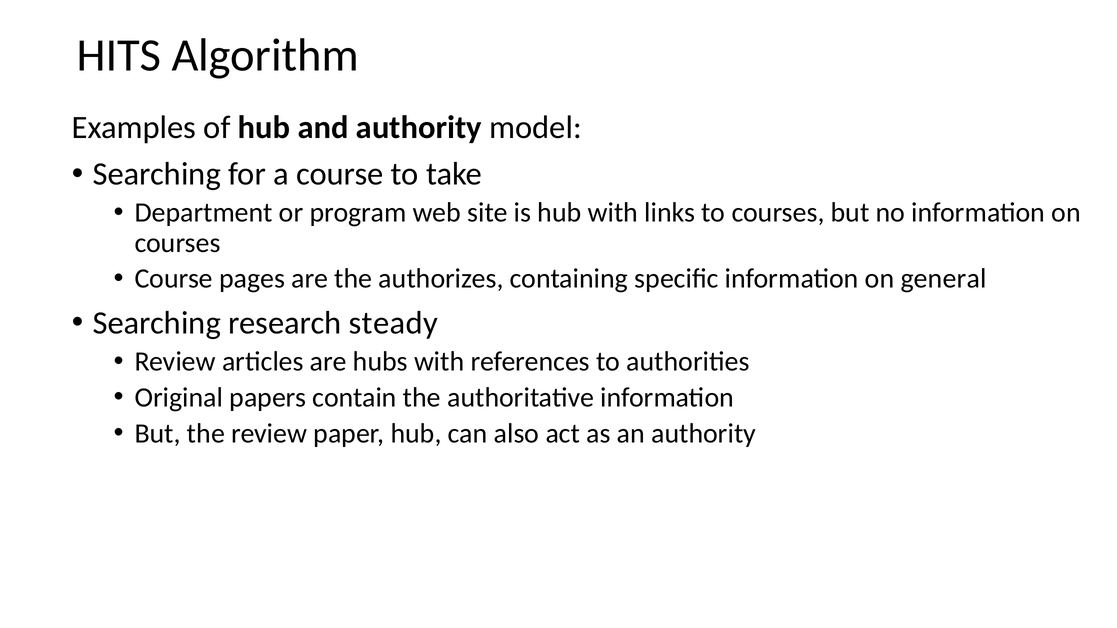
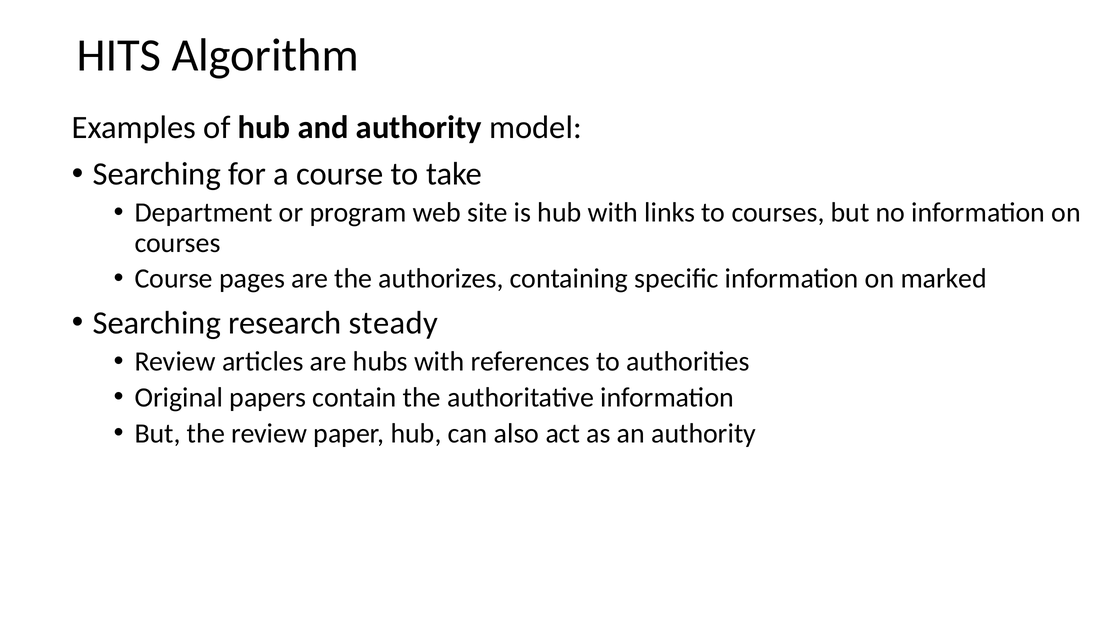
general: general -> marked
